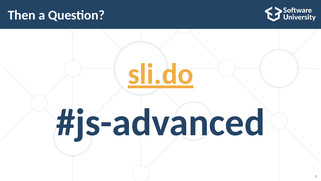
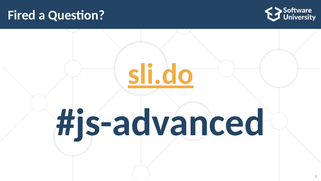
Then: Then -> Fired
